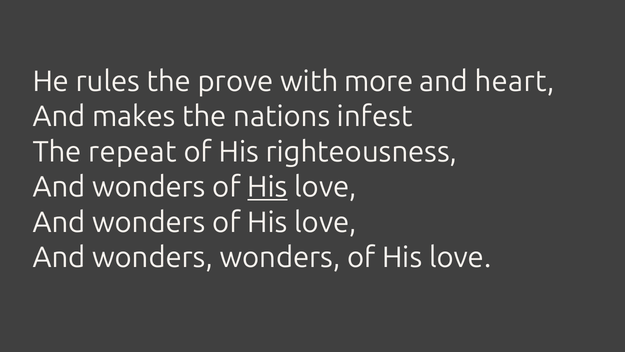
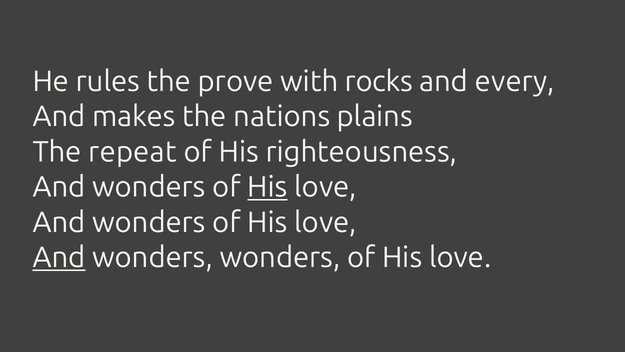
more: more -> rocks
heart: heart -> every
infest: infest -> plains
And at (59, 257) underline: none -> present
